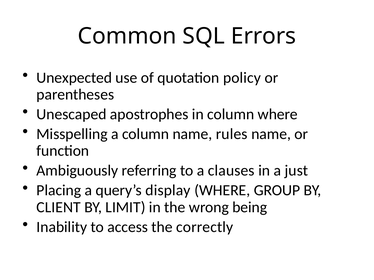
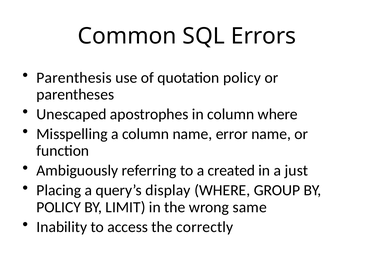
Unexpected: Unexpected -> Parenthesis
rules: rules -> error
clauses: clauses -> created
CLIENT at (59, 208): CLIENT -> POLICY
being: being -> same
